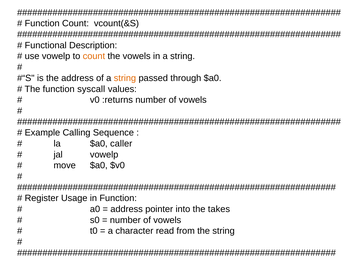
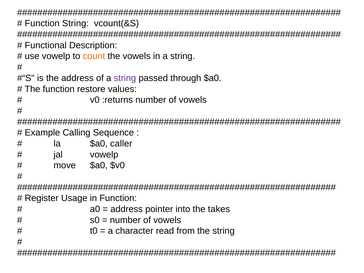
Function Count: Count -> String
string at (125, 78) colour: orange -> purple
syscall: syscall -> restore
